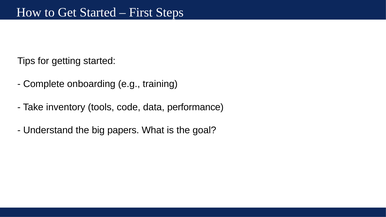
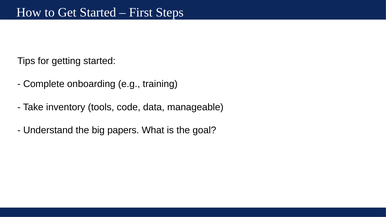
performance: performance -> manageable
